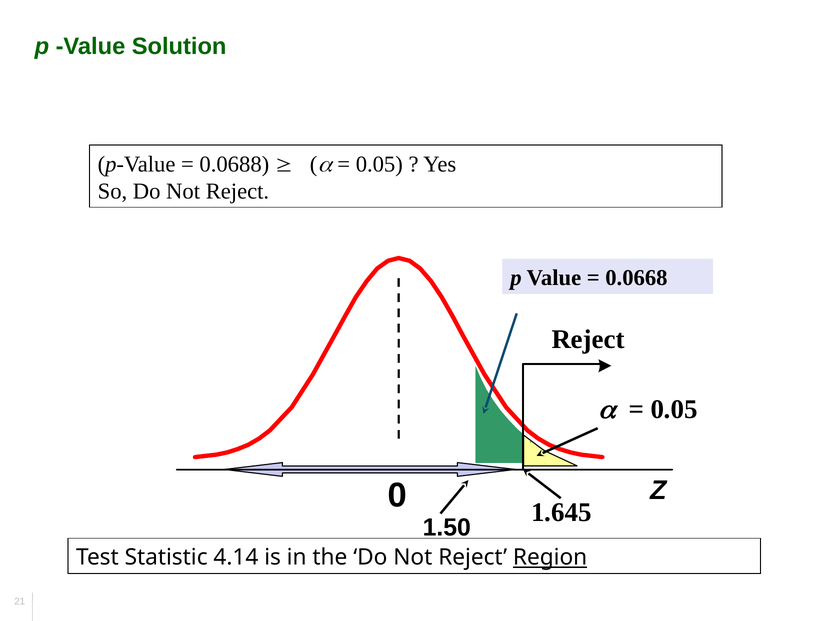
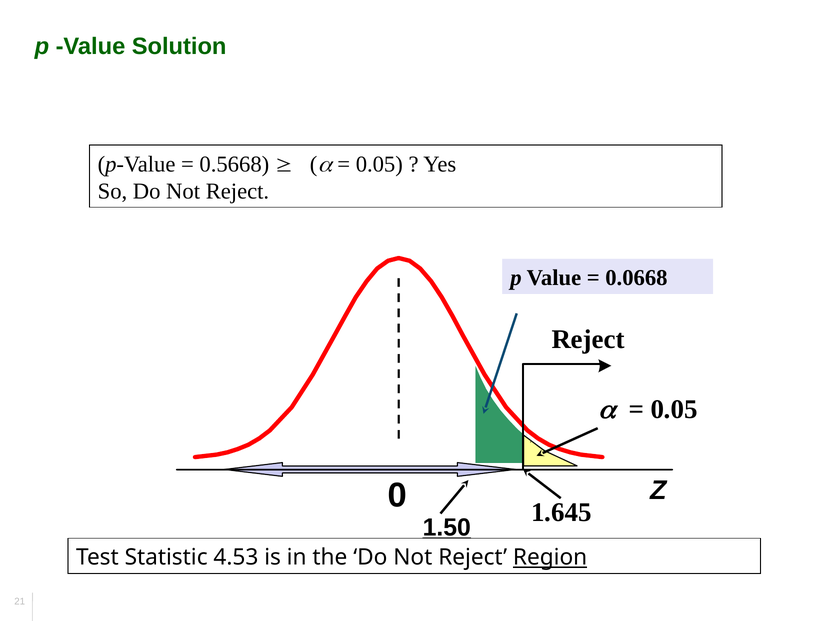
0.0688: 0.0688 -> 0.5668
1.50 underline: none -> present
4.14: 4.14 -> 4.53
